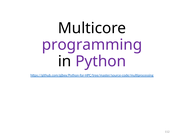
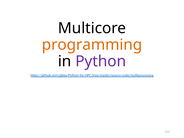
programming colour: purple -> orange
